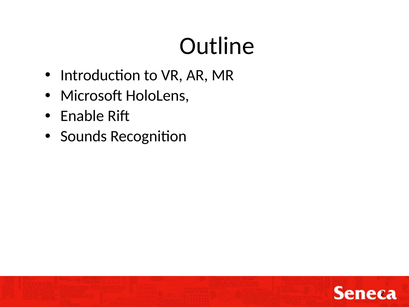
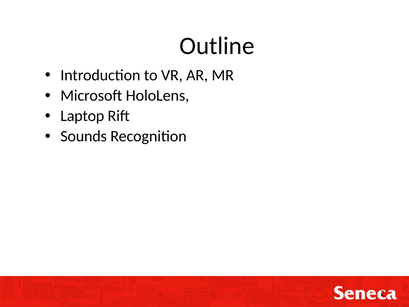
Enable: Enable -> Laptop
